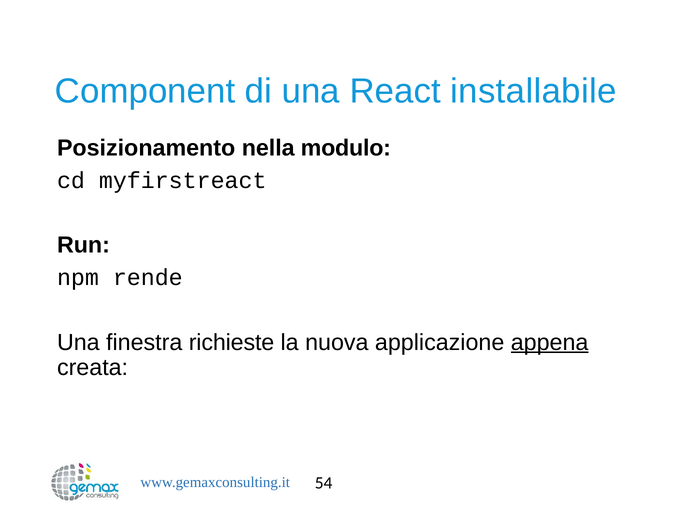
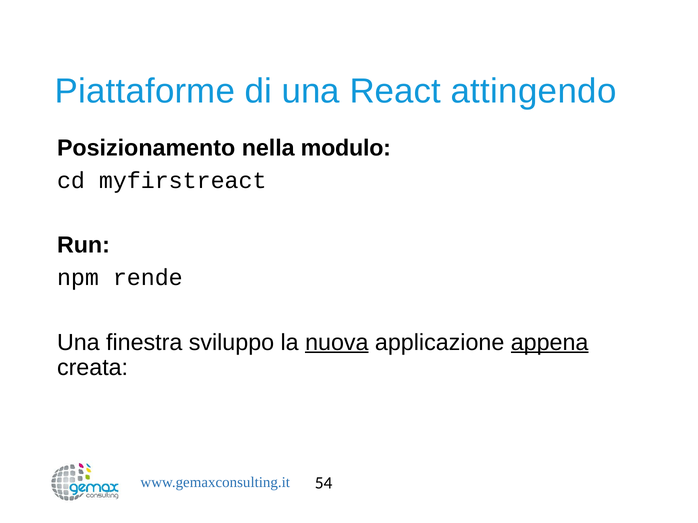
Component: Component -> Piattaforme
installabile: installabile -> attingendo
richieste: richieste -> sviluppo
nuova underline: none -> present
